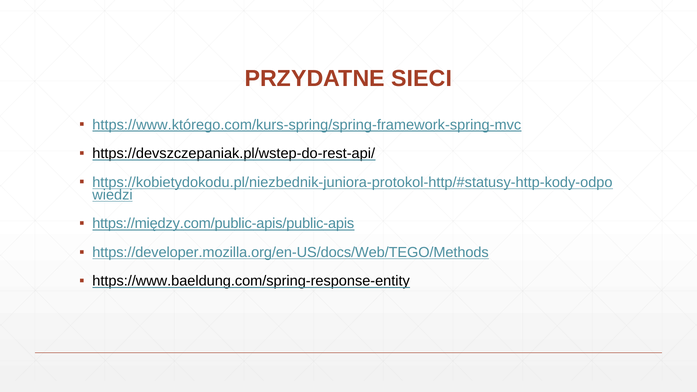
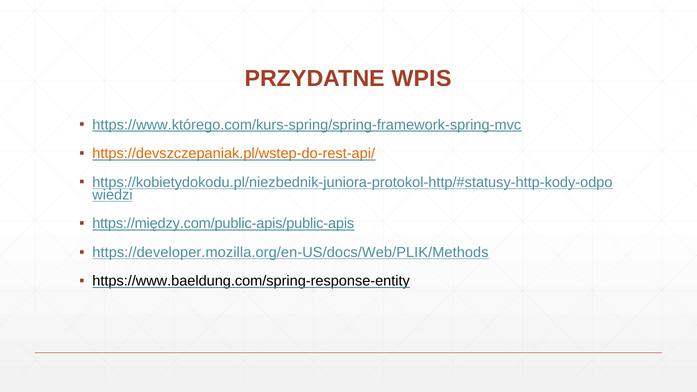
SIECI: SIECI -> WPIS
https://devszczepaniak.pl/wstep-do-rest-api/ colour: black -> orange
https://developer.mozilla.org/en-US/docs/Web/TEGO/Methods: https://developer.mozilla.org/en-US/docs/Web/TEGO/Methods -> https://developer.mozilla.org/en-US/docs/Web/PLIK/Methods
